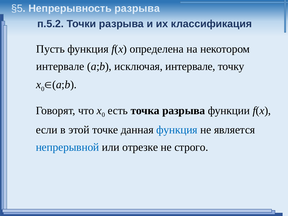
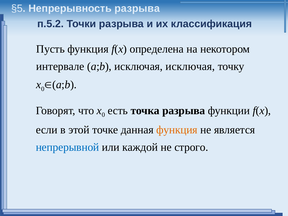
исключая интервале: интервале -> исключая
функция at (177, 130) colour: blue -> orange
отрезке: отрезке -> каждой
